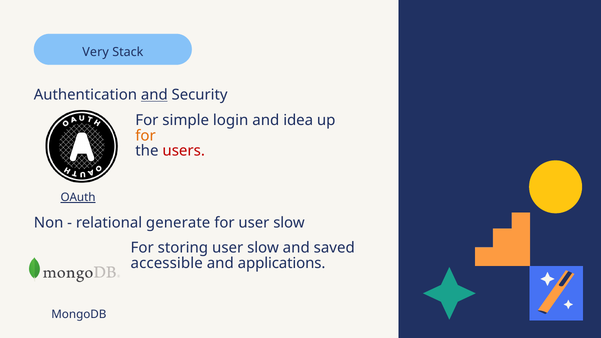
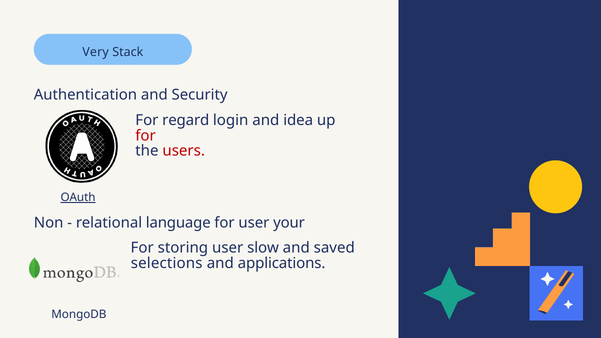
and at (154, 95) underline: present -> none
simple: simple -> regard
for at (146, 136) colour: orange -> red
generate: generate -> language
for user slow: slow -> your
accessible: accessible -> selections
